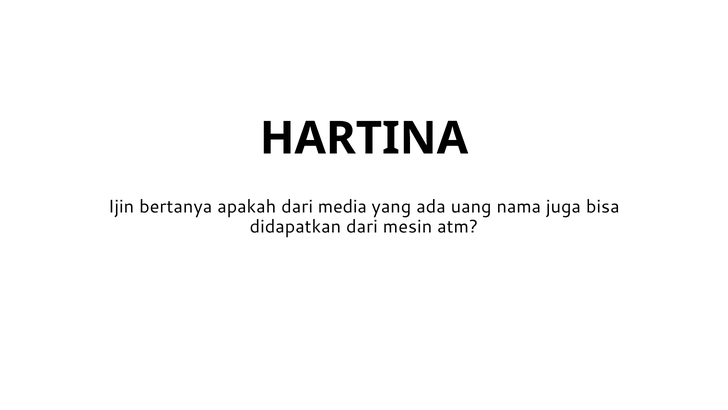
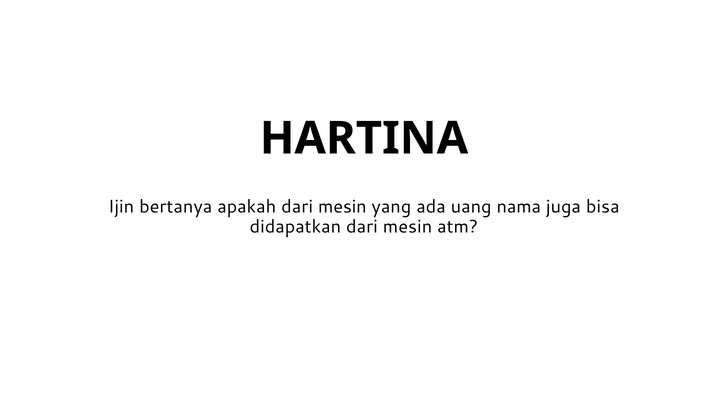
apakah dari media: media -> mesin
